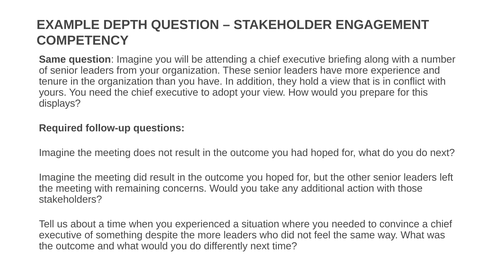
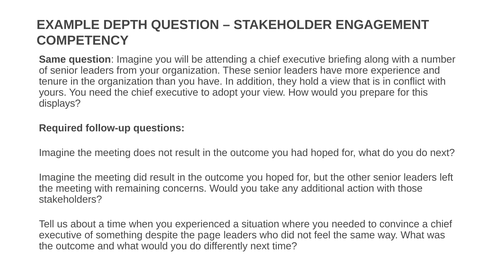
the more: more -> page
